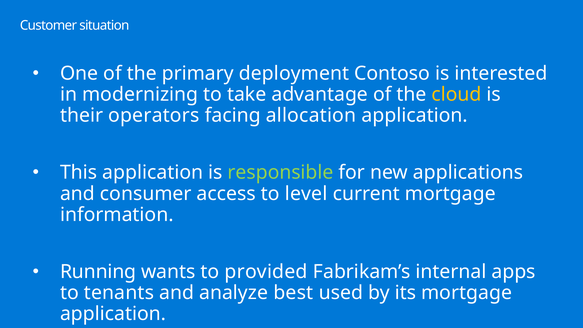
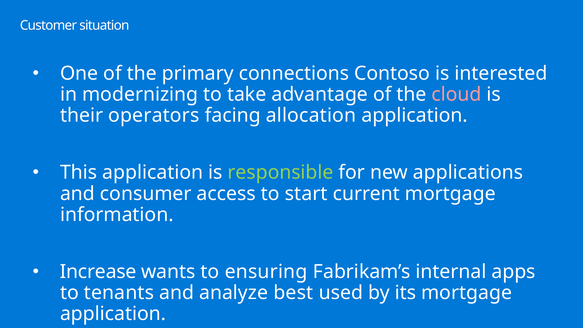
deployment: deployment -> connections
cloud colour: yellow -> pink
level: level -> start
Running: Running -> Increase
provided: provided -> ensuring
